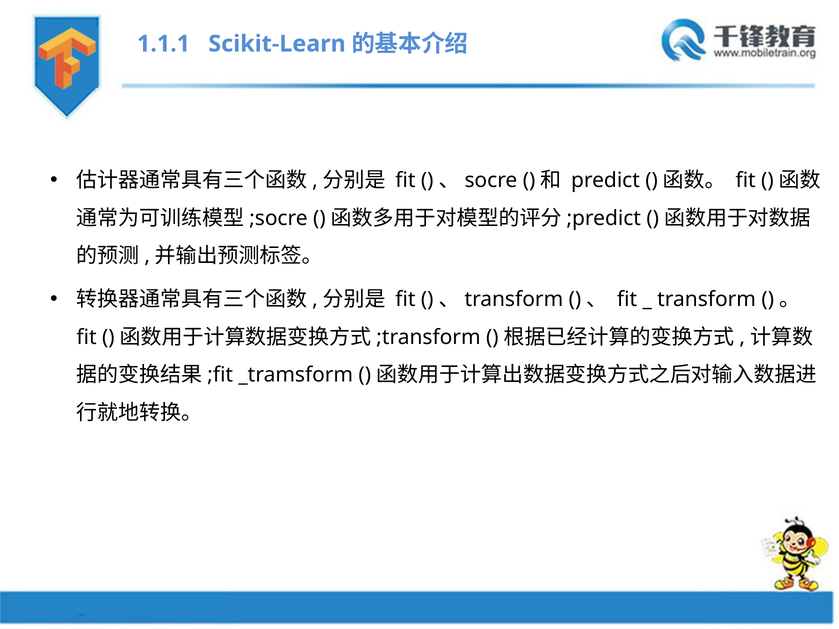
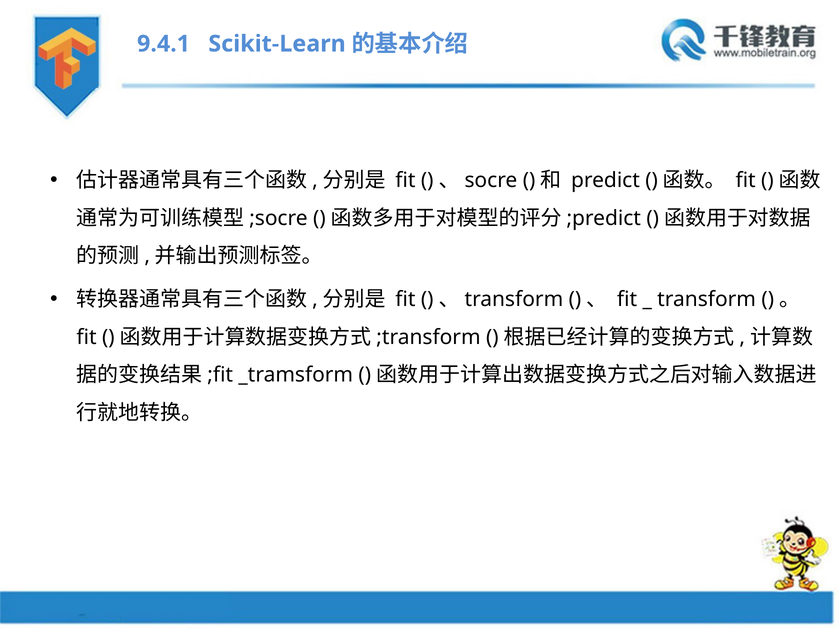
1.1.1: 1.1.1 -> 9.4.1
